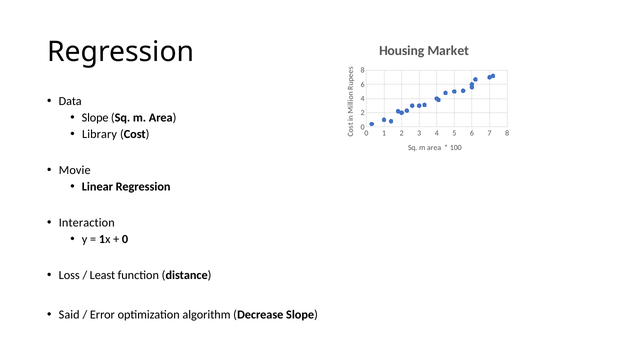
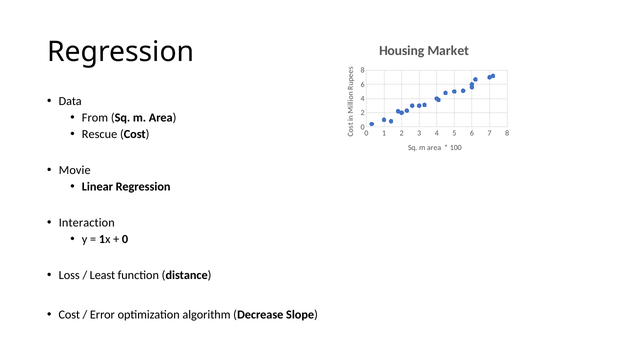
Slope at (95, 117): Slope -> From
Library: Library -> Rescue
Said at (69, 314): Said -> Cost
